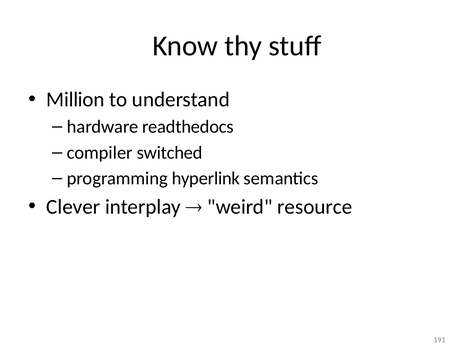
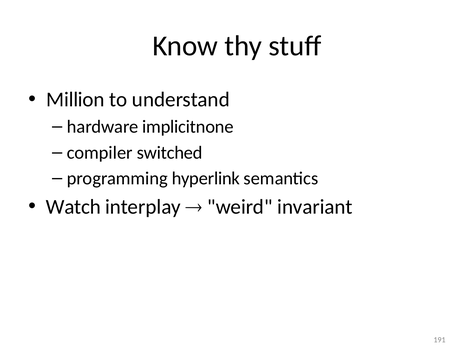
readthedocs: readthedocs -> implicitnone
Clever: Clever -> Watch
resource: resource -> invariant
